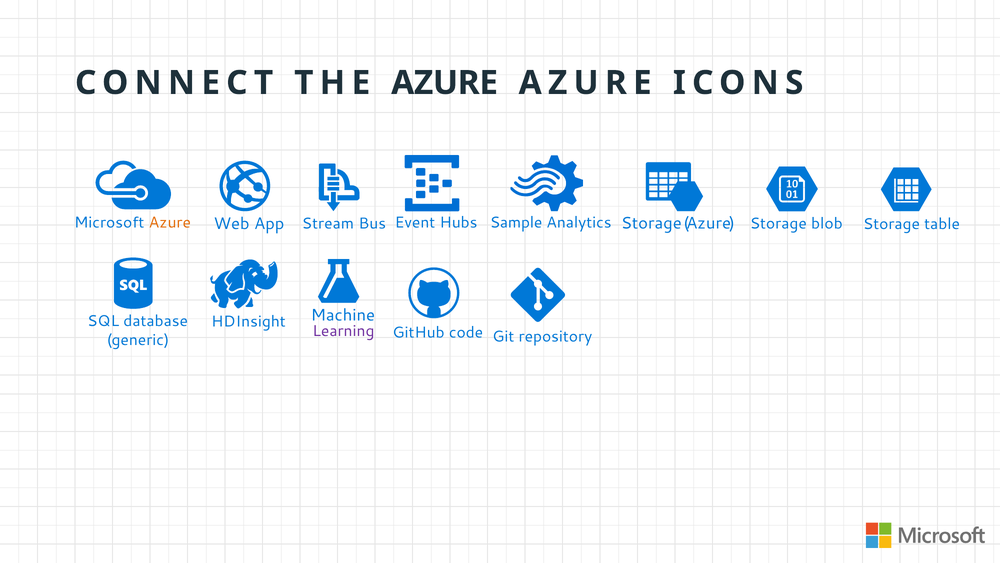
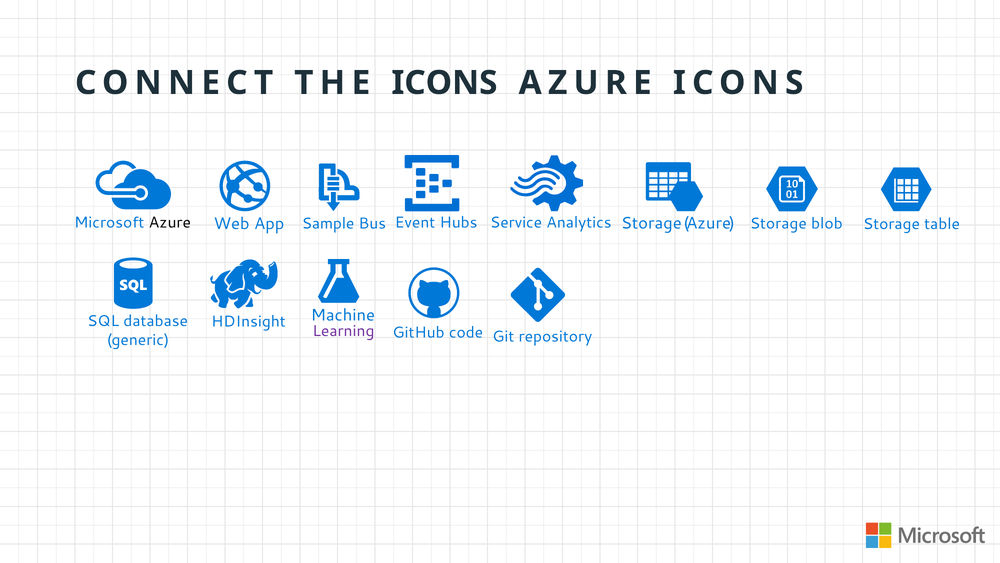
THE AZURE: AZURE -> ICONS
Azure at (170, 223) colour: orange -> black
Sample: Sample -> Service
Stream: Stream -> Sample
